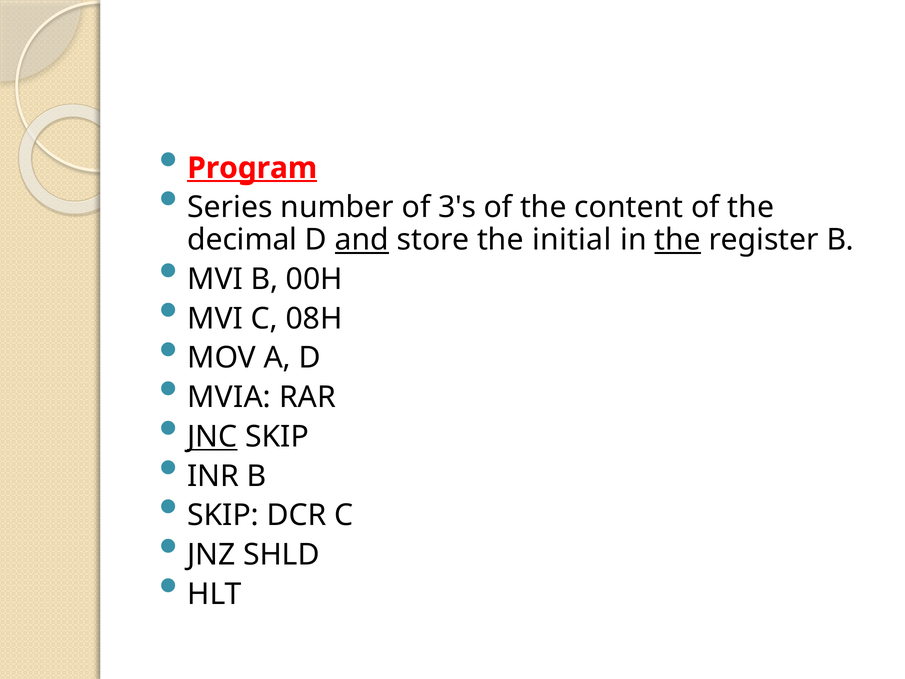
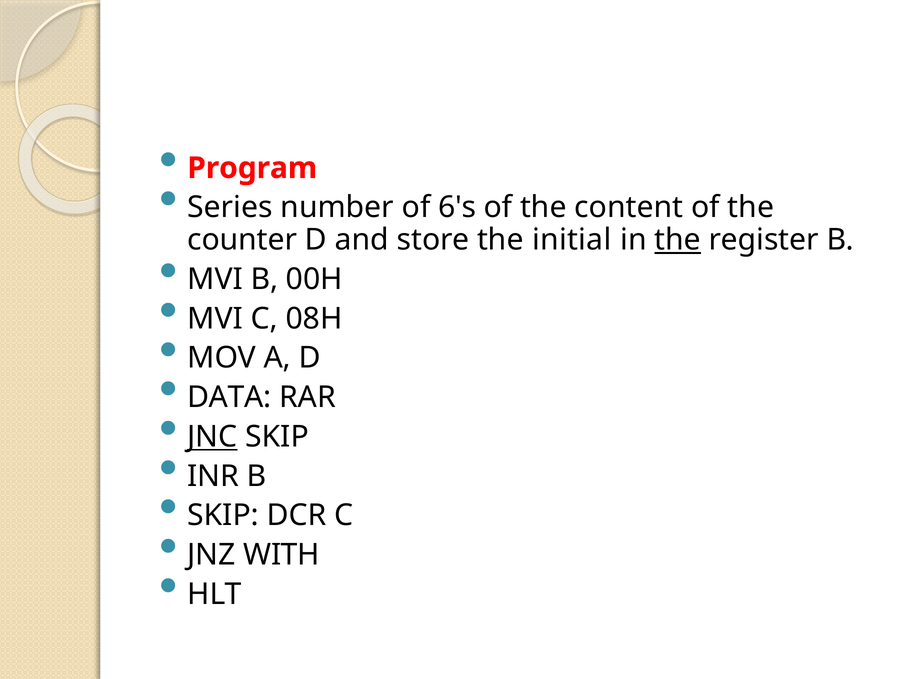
Program underline: present -> none
3's: 3's -> 6's
decimal: decimal -> counter
and underline: present -> none
MVIA: MVIA -> DATA
SHLD: SHLD -> WITH
